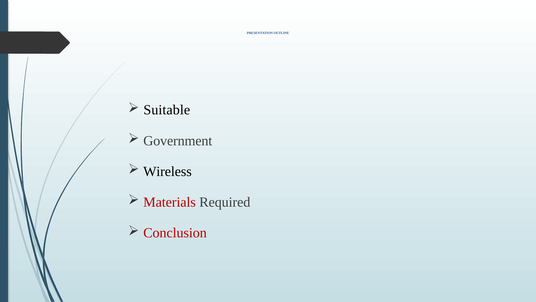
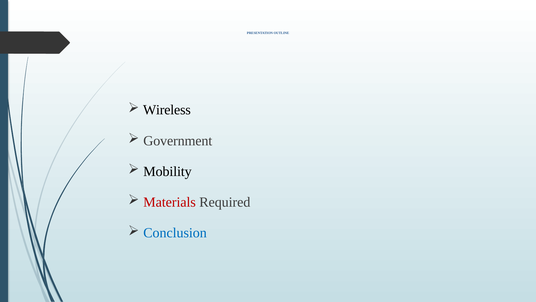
Suitable: Suitable -> Wireless
Wireless: Wireless -> Mobility
Conclusion colour: red -> blue
